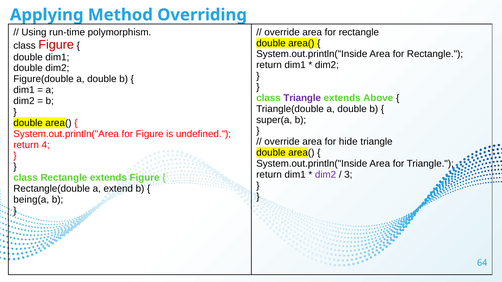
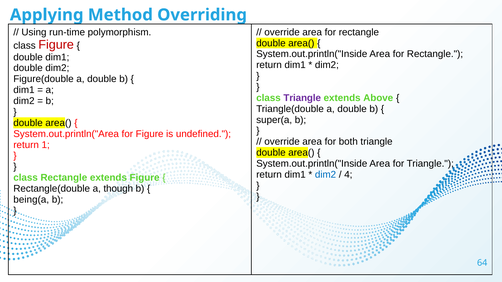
hide: hide -> both
4: 4 -> 1
dim2 at (326, 175) colour: purple -> blue
3: 3 -> 4
extend: extend -> though
